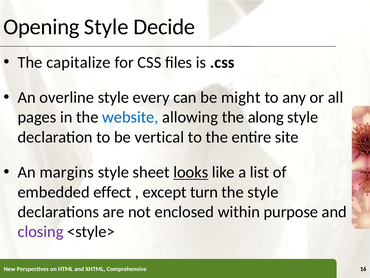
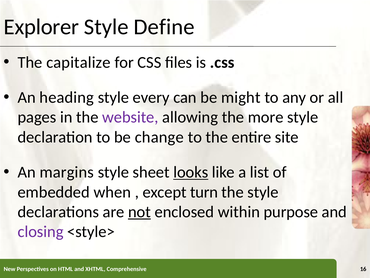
Opening: Opening -> Explorer
Decide: Decide -> Define
overline: overline -> heading
website colour: blue -> purple
along: along -> more
vertical: vertical -> change
effect: effect -> when
not underline: none -> present
